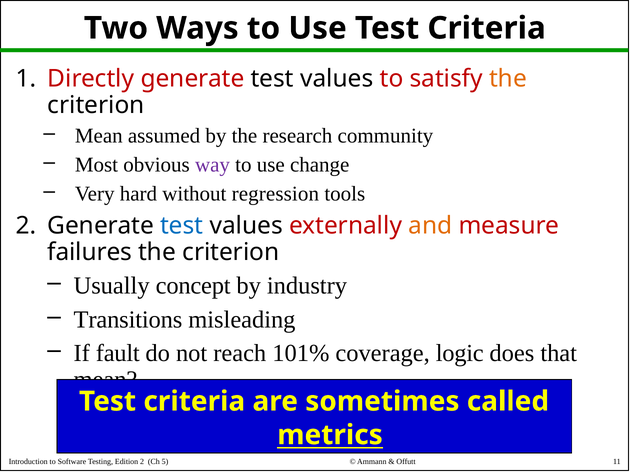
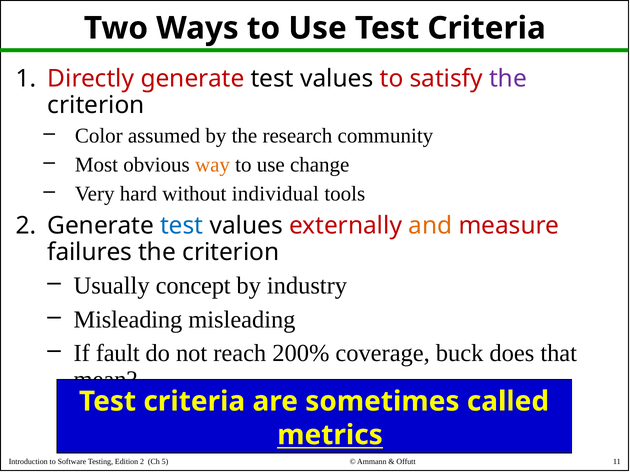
the at (508, 79) colour: orange -> purple
Mean at (99, 136): Mean -> Color
way colour: purple -> orange
regression: regression -> individual
Transitions at (128, 320): Transitions -> Misleading
101%: 101% -> 200%
logic: logic -> buck
